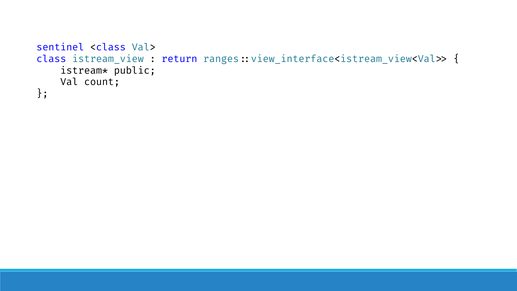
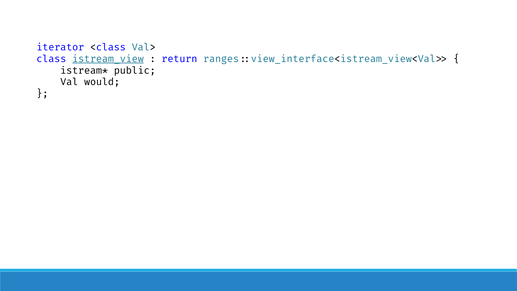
sentinel: sentinel -> iterator
istream_view underline: none -> present
count: count -> would
